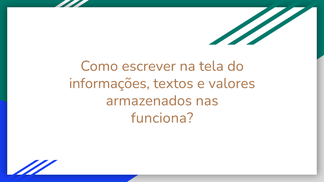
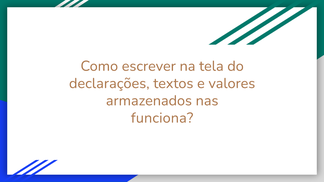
informações: informações -> declarações
